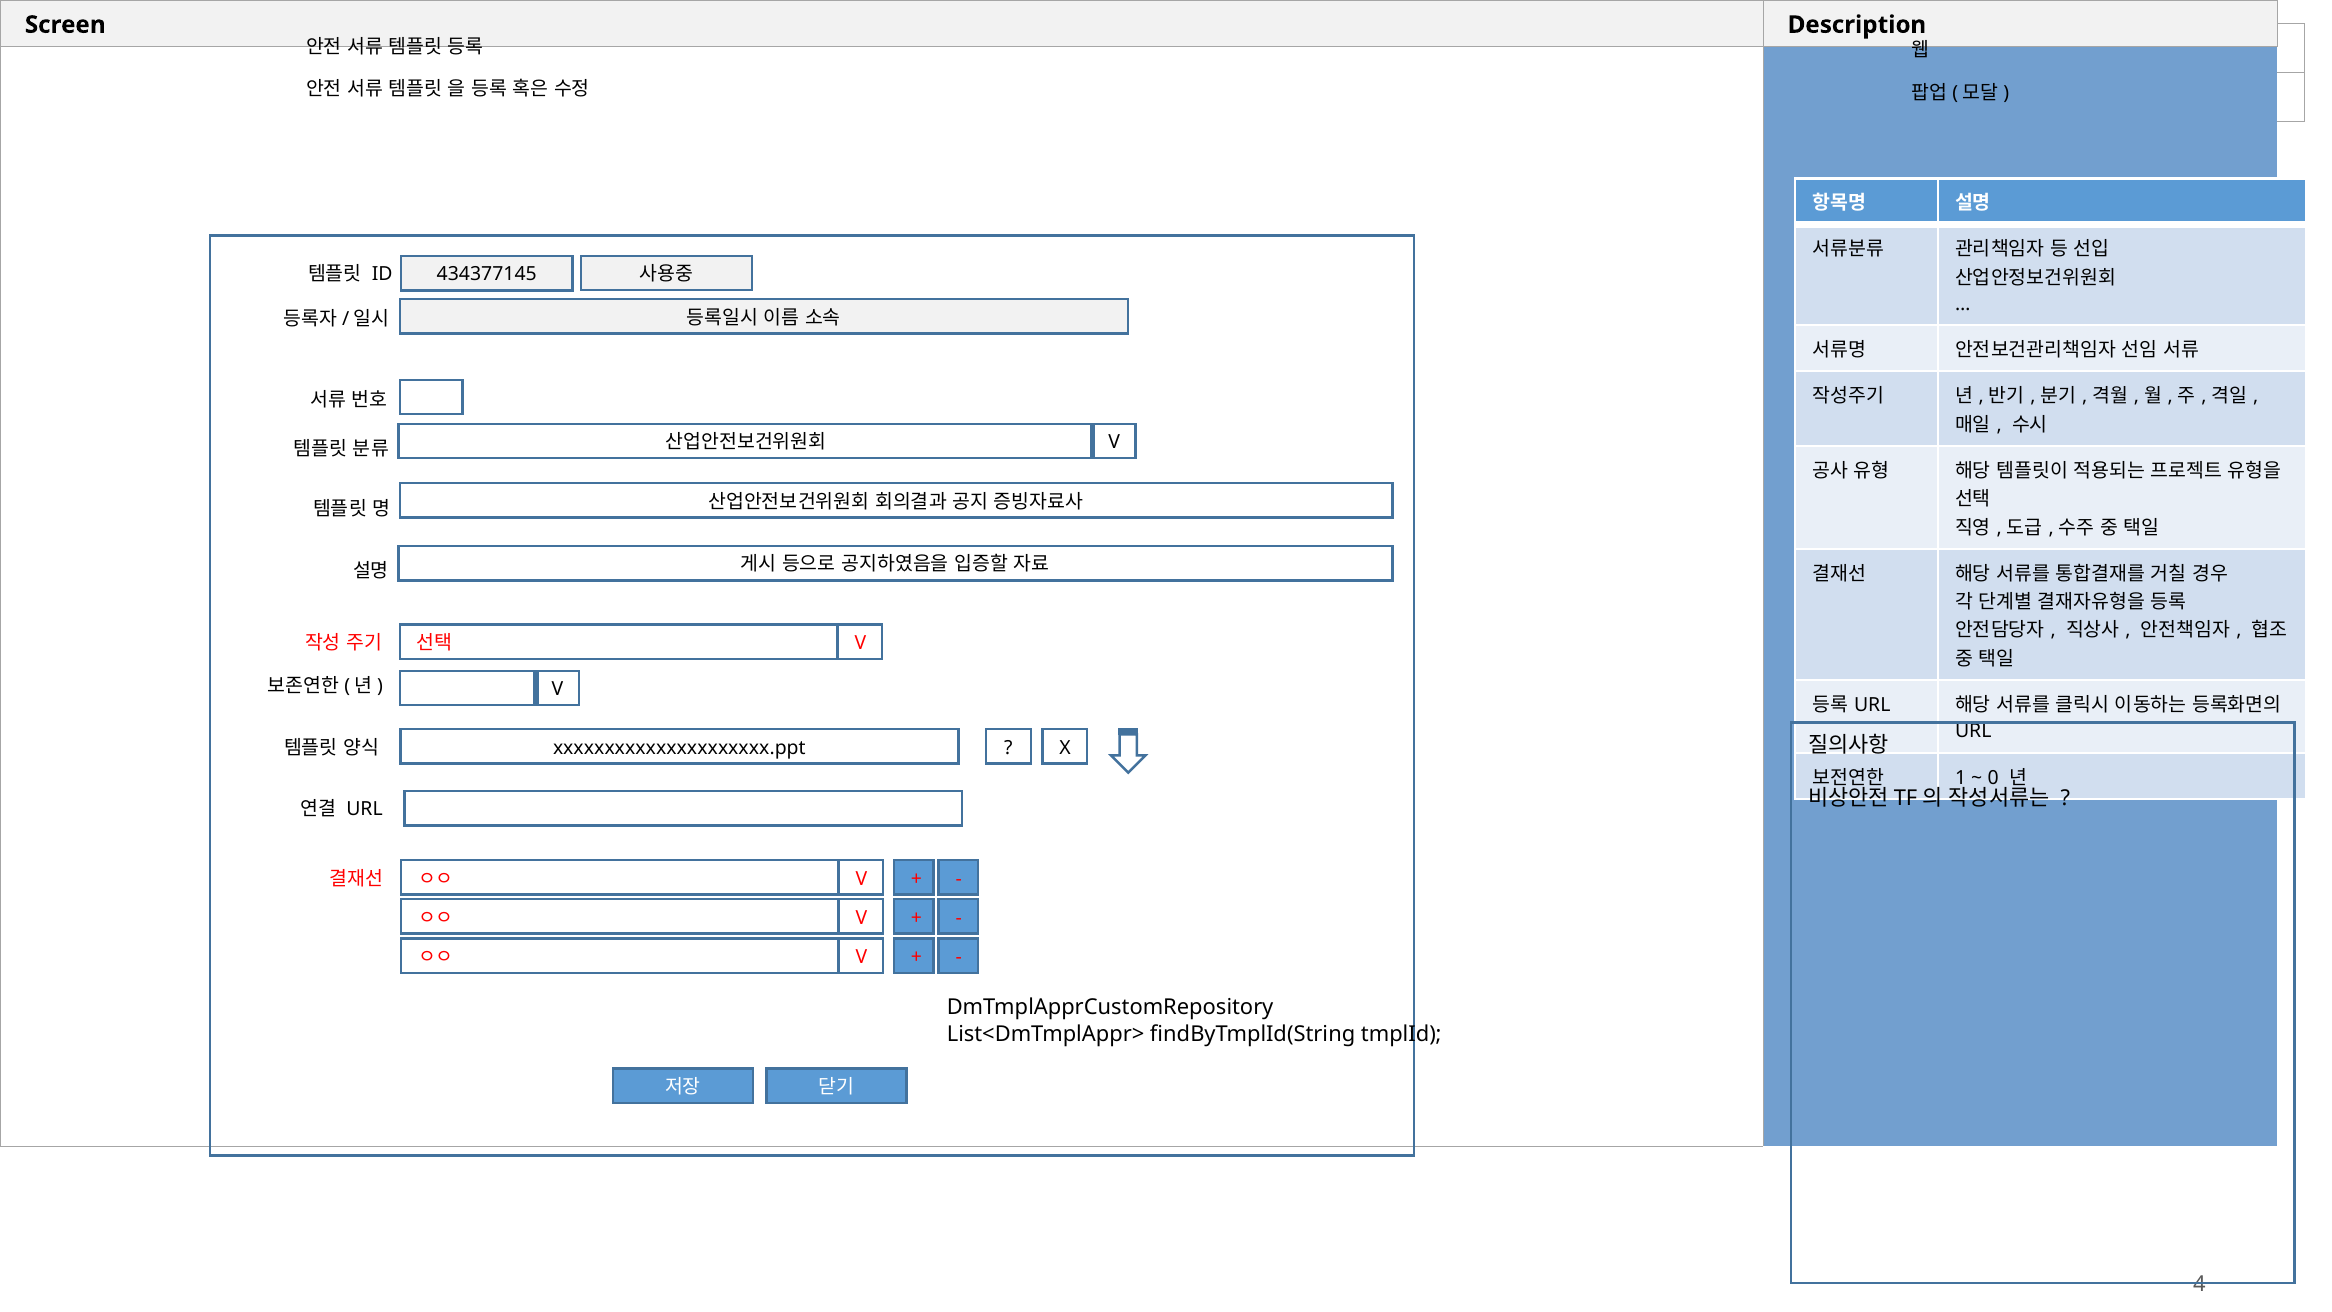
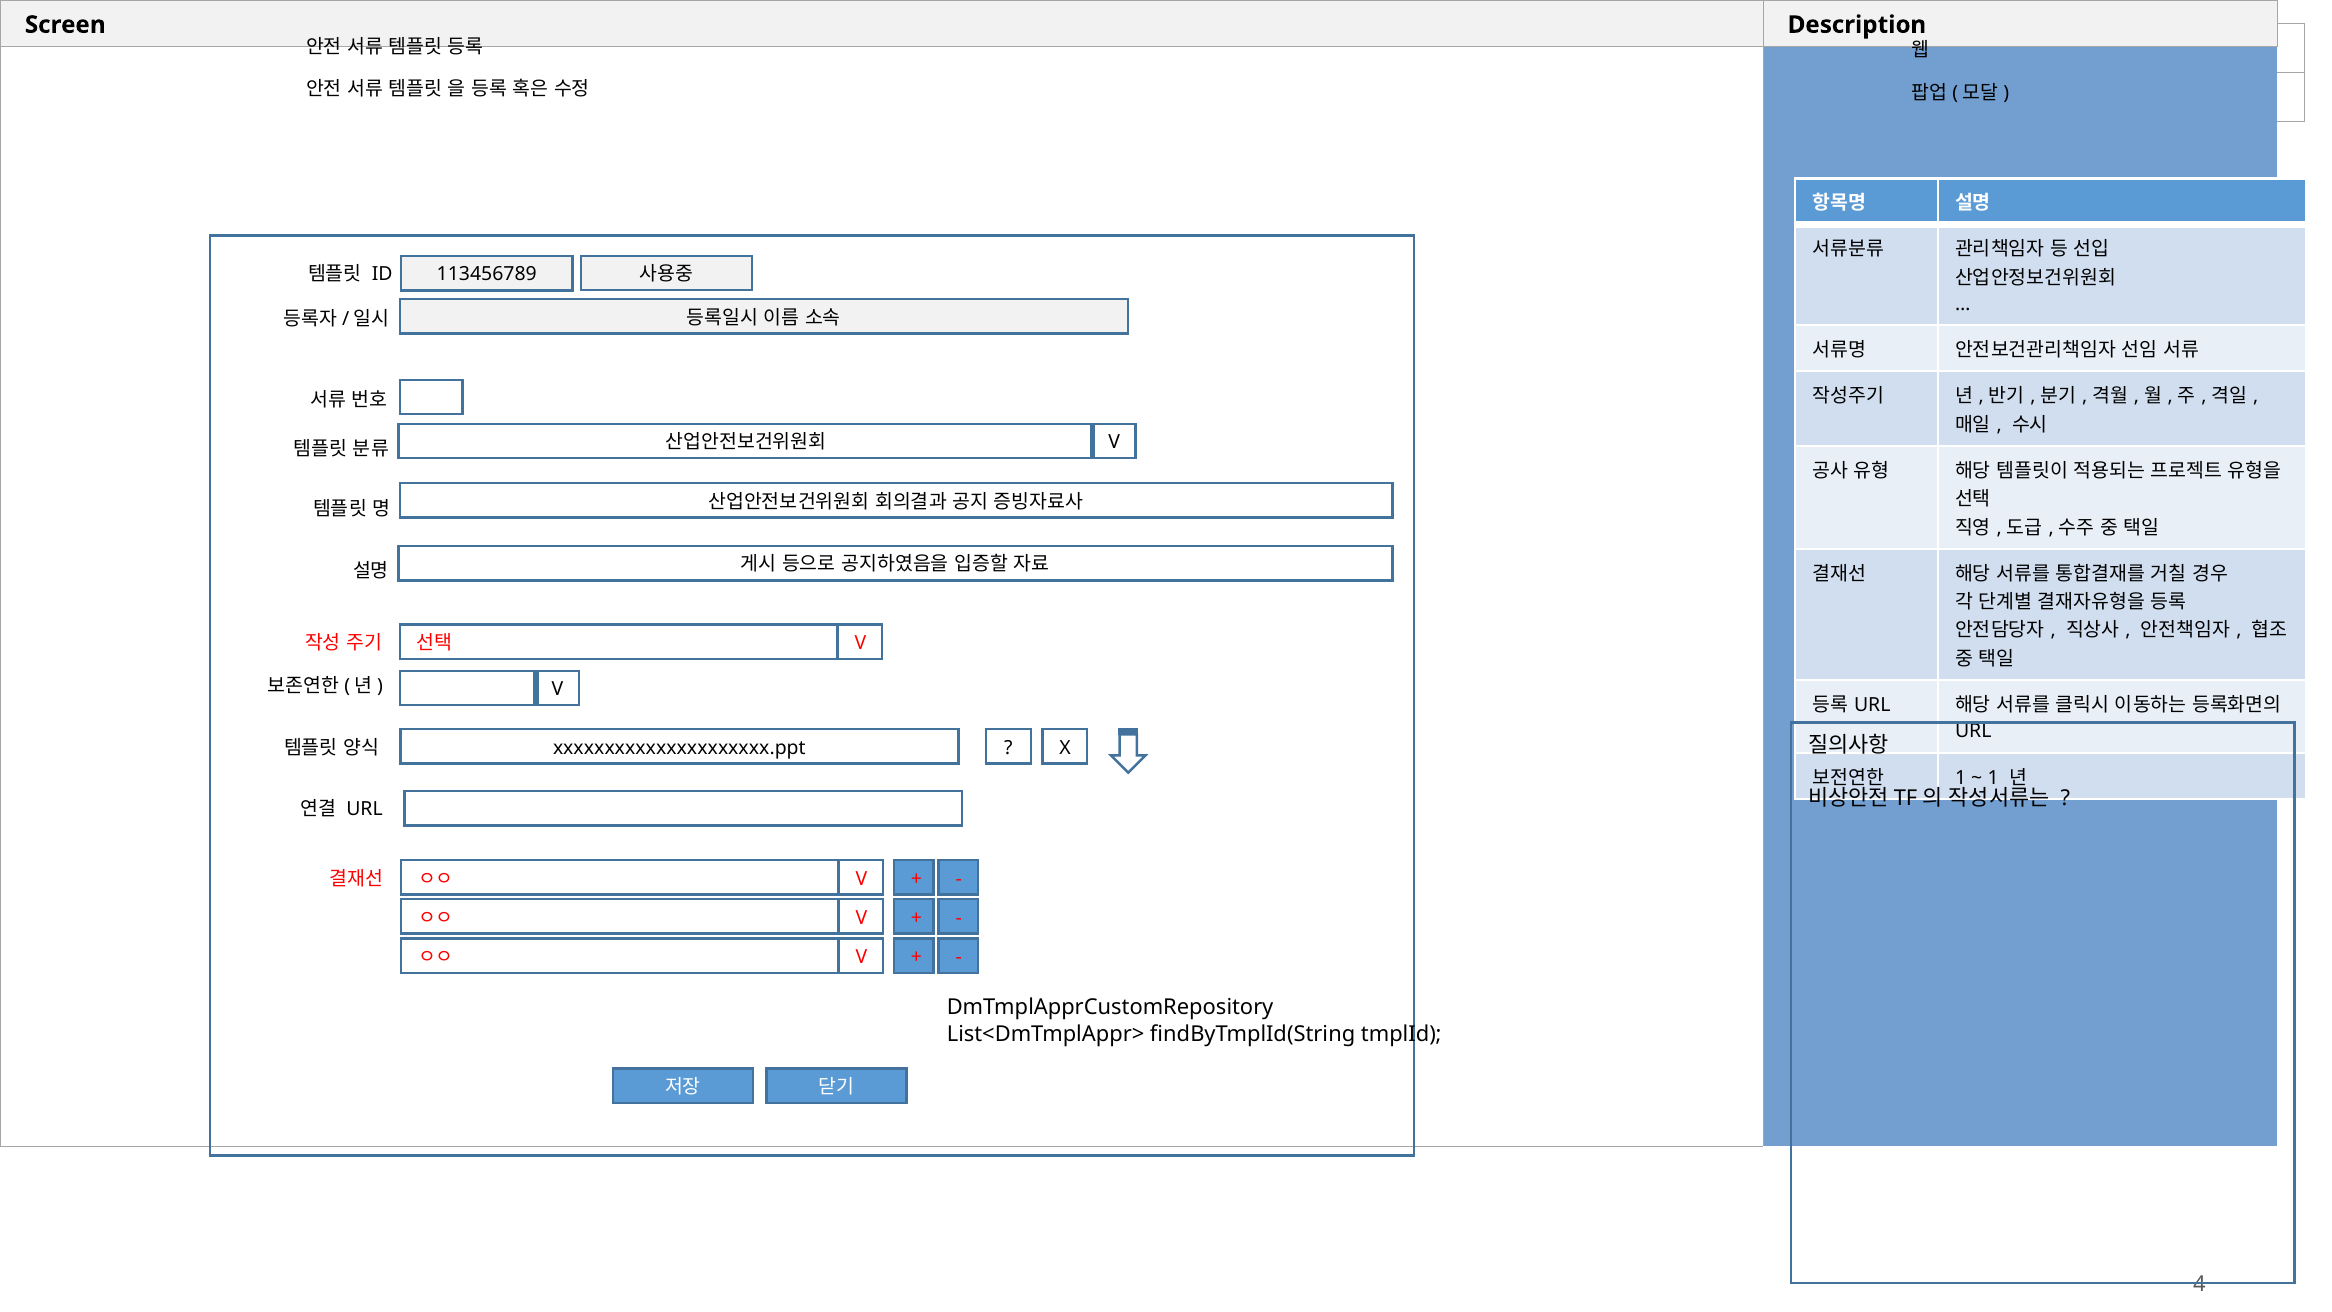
434377145: 434377145 -> 113456789
0 at (1993, 777): 0 -> 1
